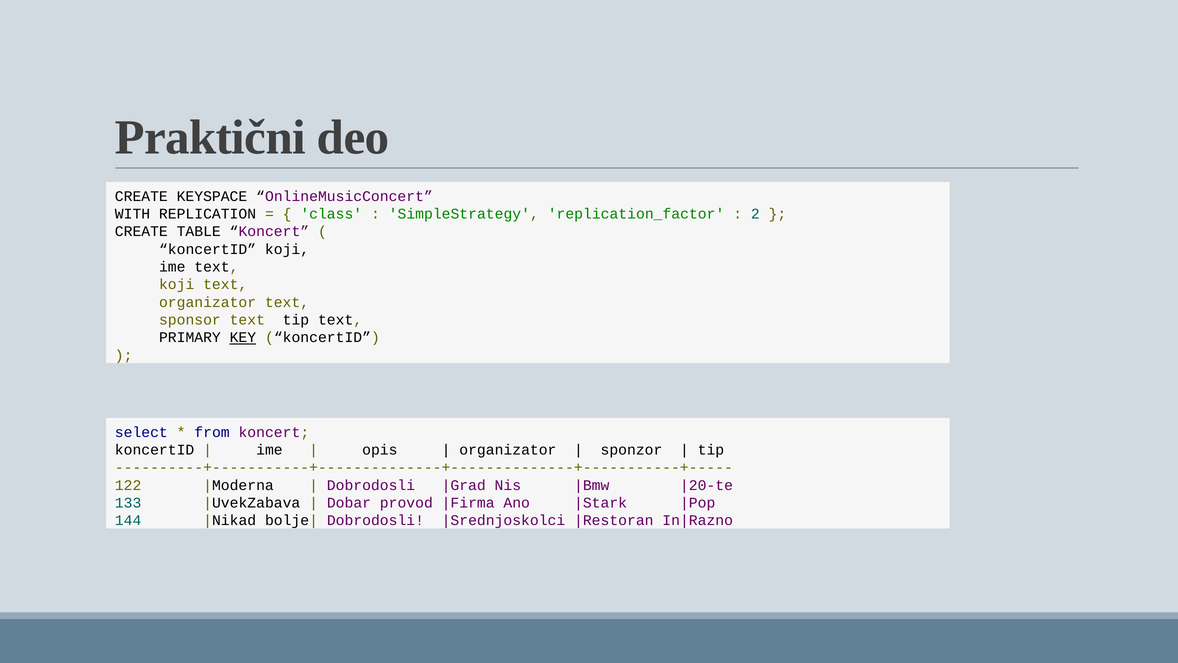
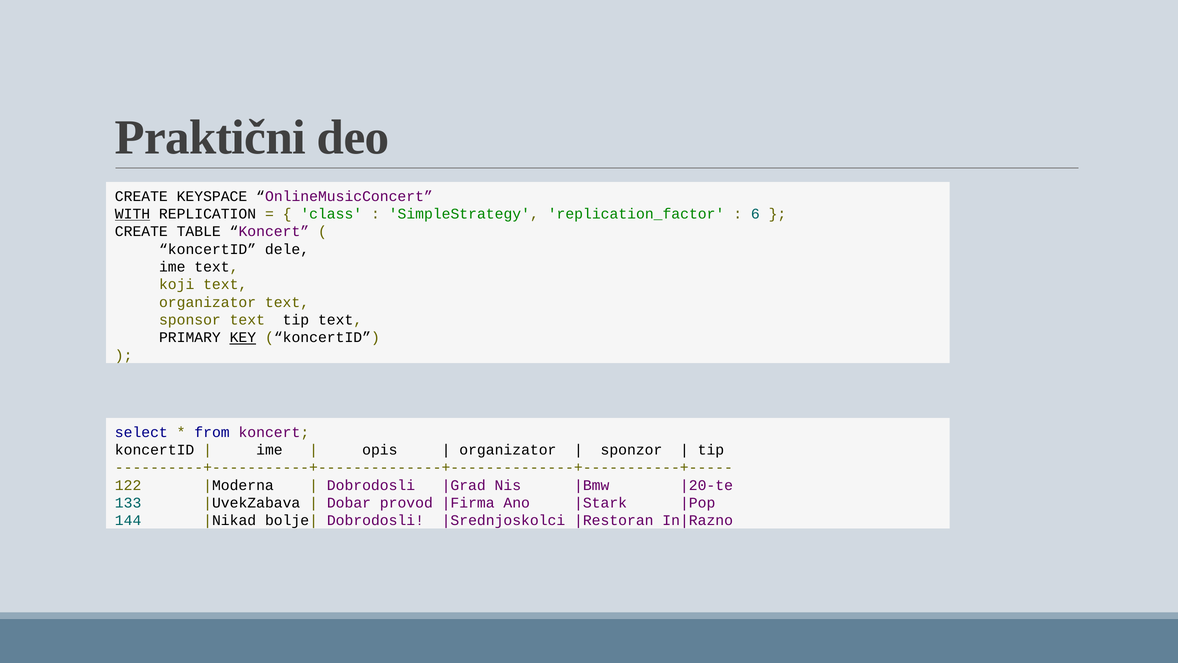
WITH underline: none -> present
2: 2 -> 6
koncertID koji: koji -> dele
